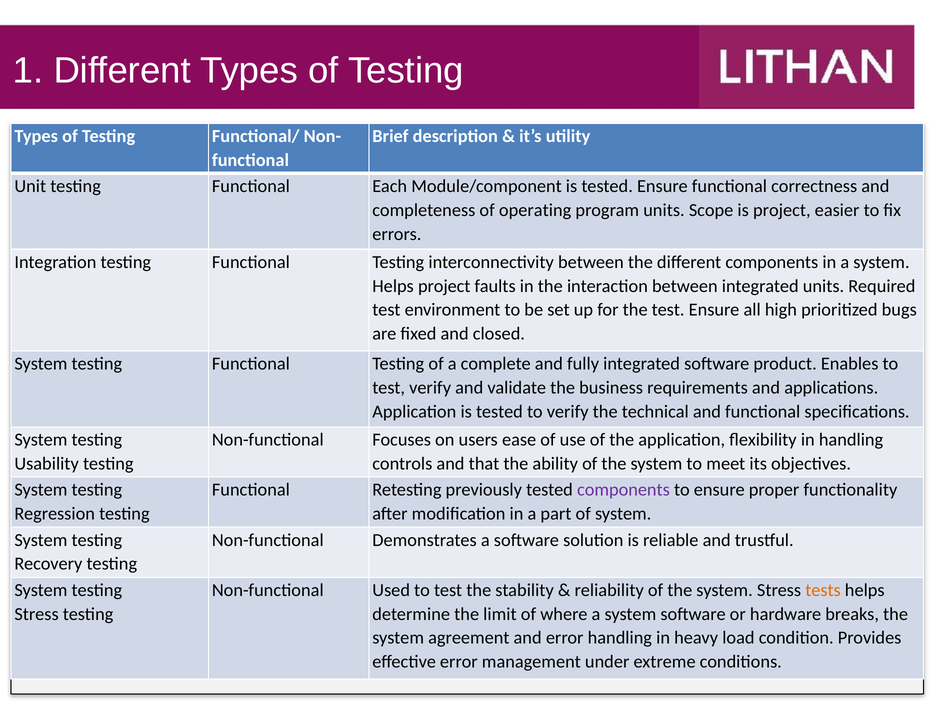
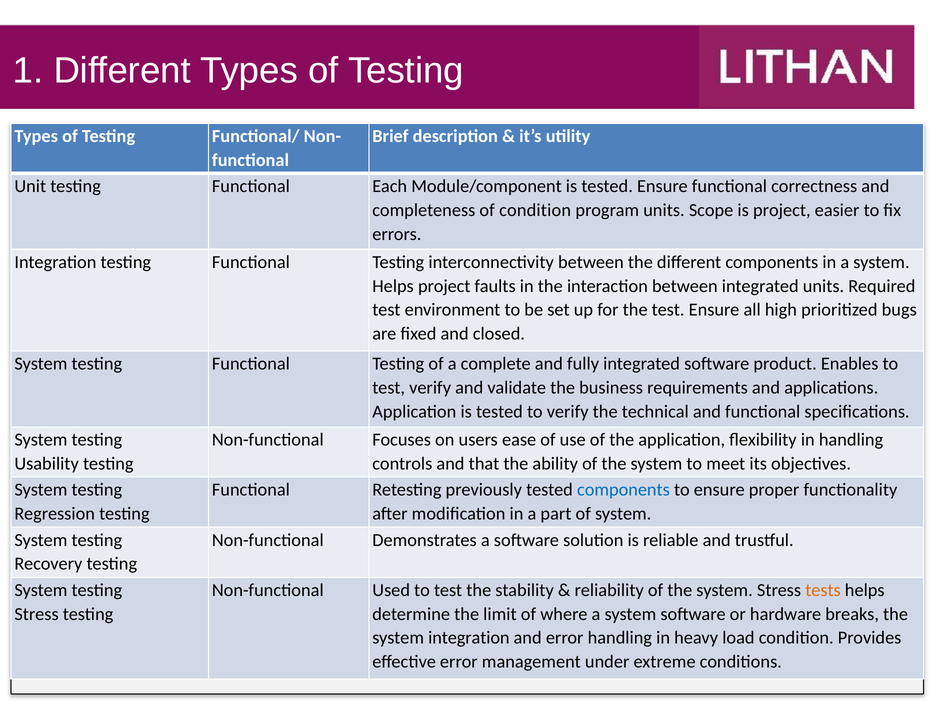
of operating: operating -> condition
components at (623, 490) colour: purple -> blue
system agreement: agreement -> integration
